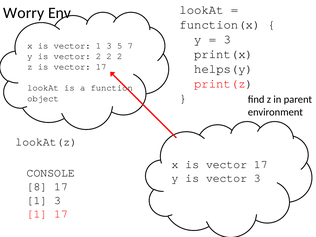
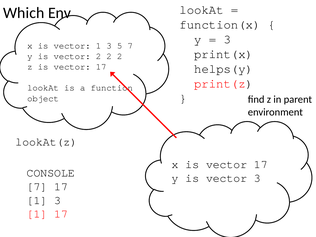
Worry: Worry -> Which
8 at (37, 187): 8 -> 7
